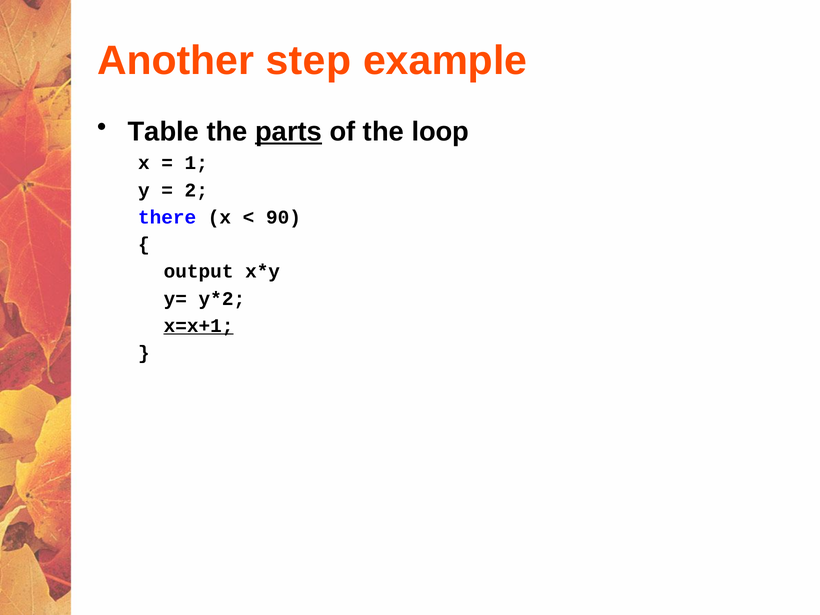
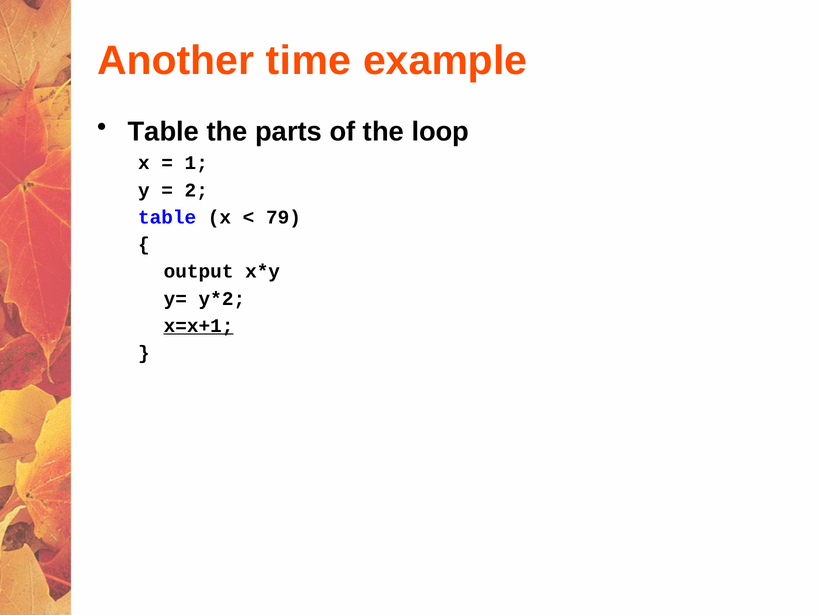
step: step -> time
parts underline: present -> none
there at (167, 217): there -> table
90: 90 -> 79
